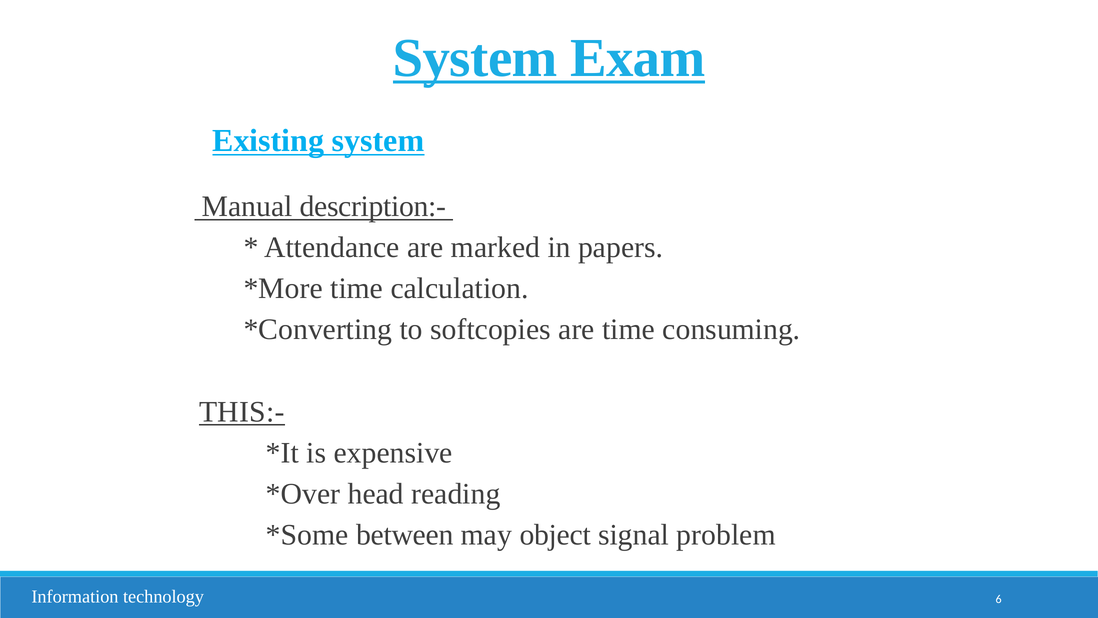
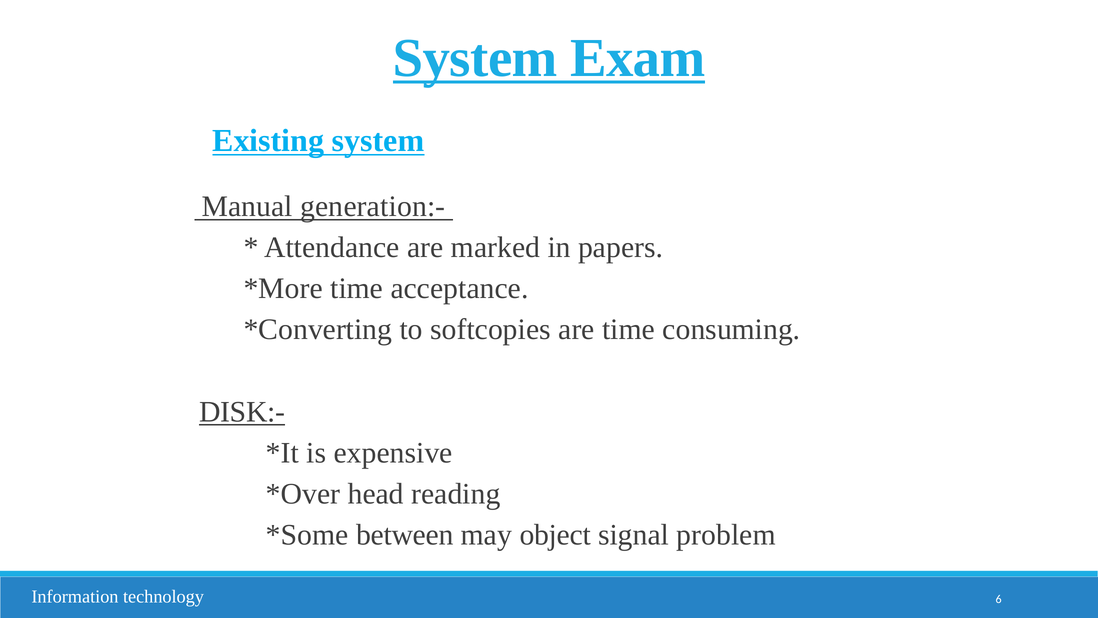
description:-: description:- -> generation:-
calculation: calculation -> acceptance
THIS:-: THIS:- -> DISK:-
